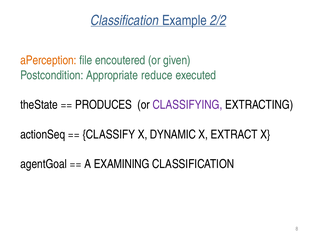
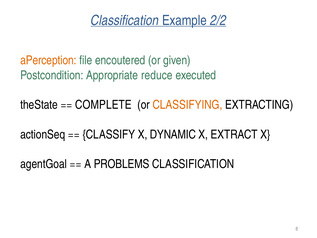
PRODUCES: PRODUCES -> COMPLETE
CLASSIFYING colour: purple -> orange
EXAMINING: EXAMINING -> PROBLEMS
